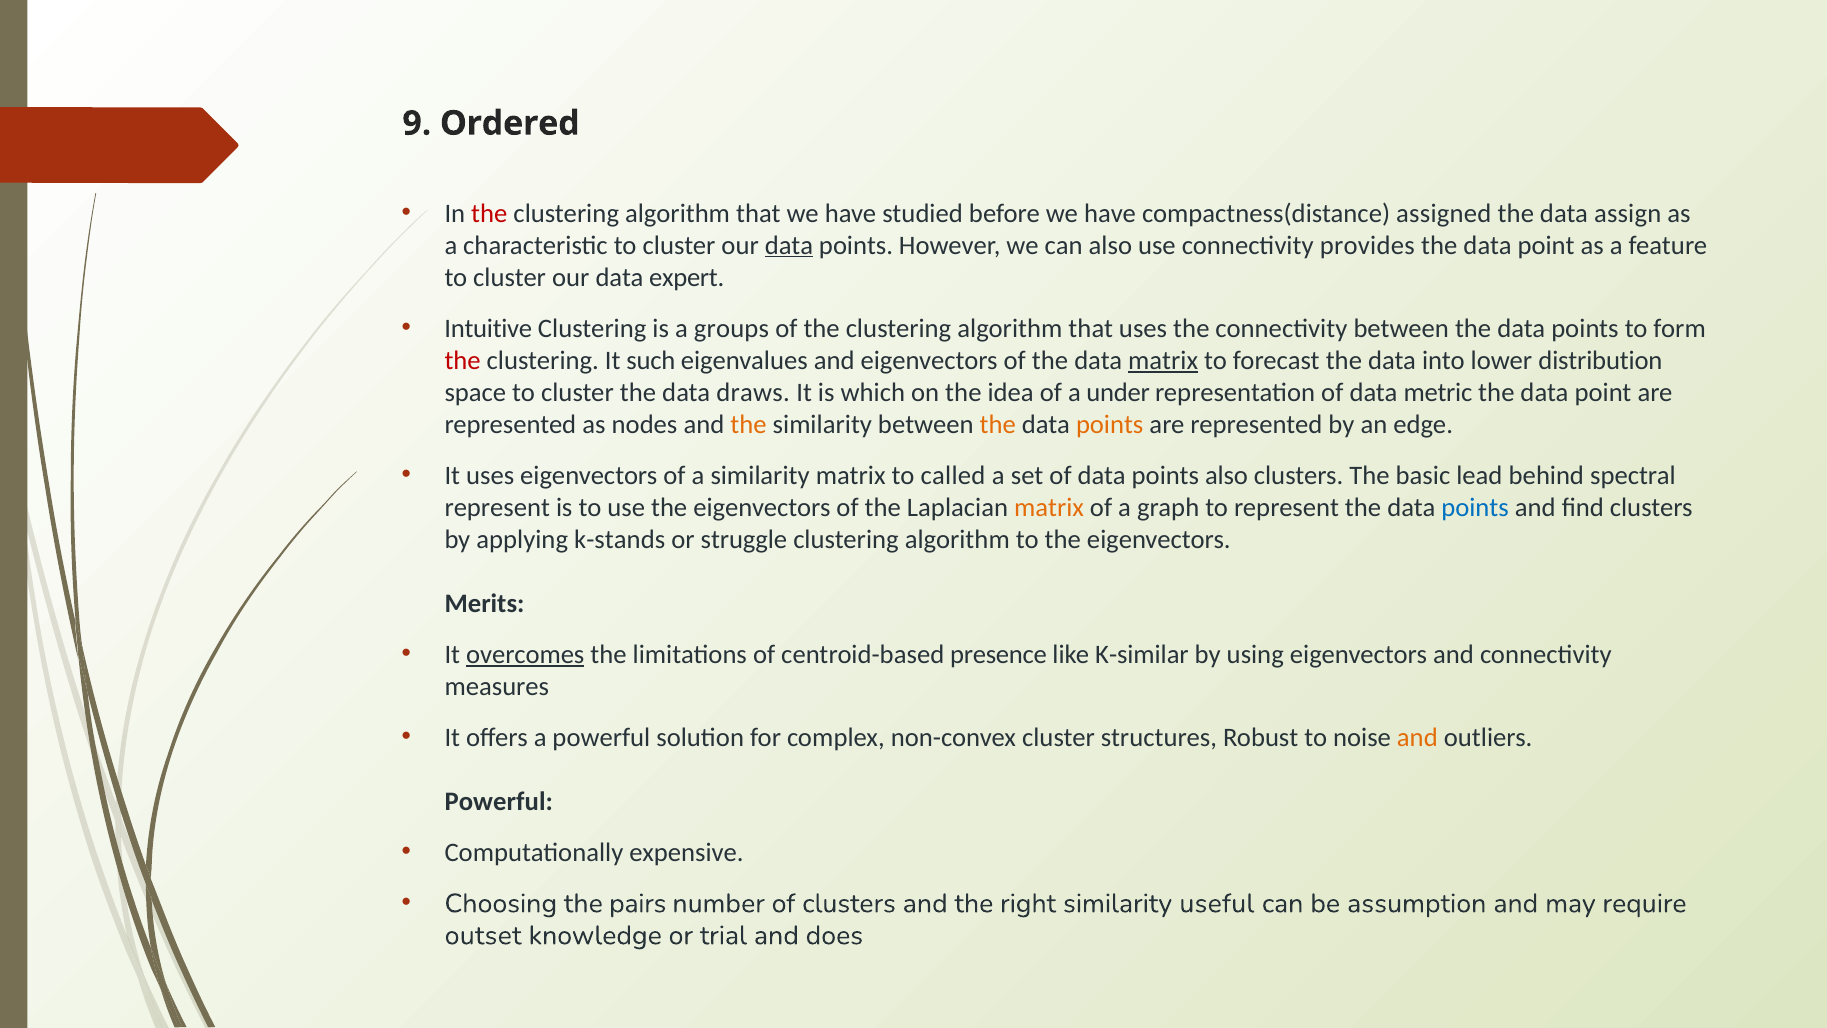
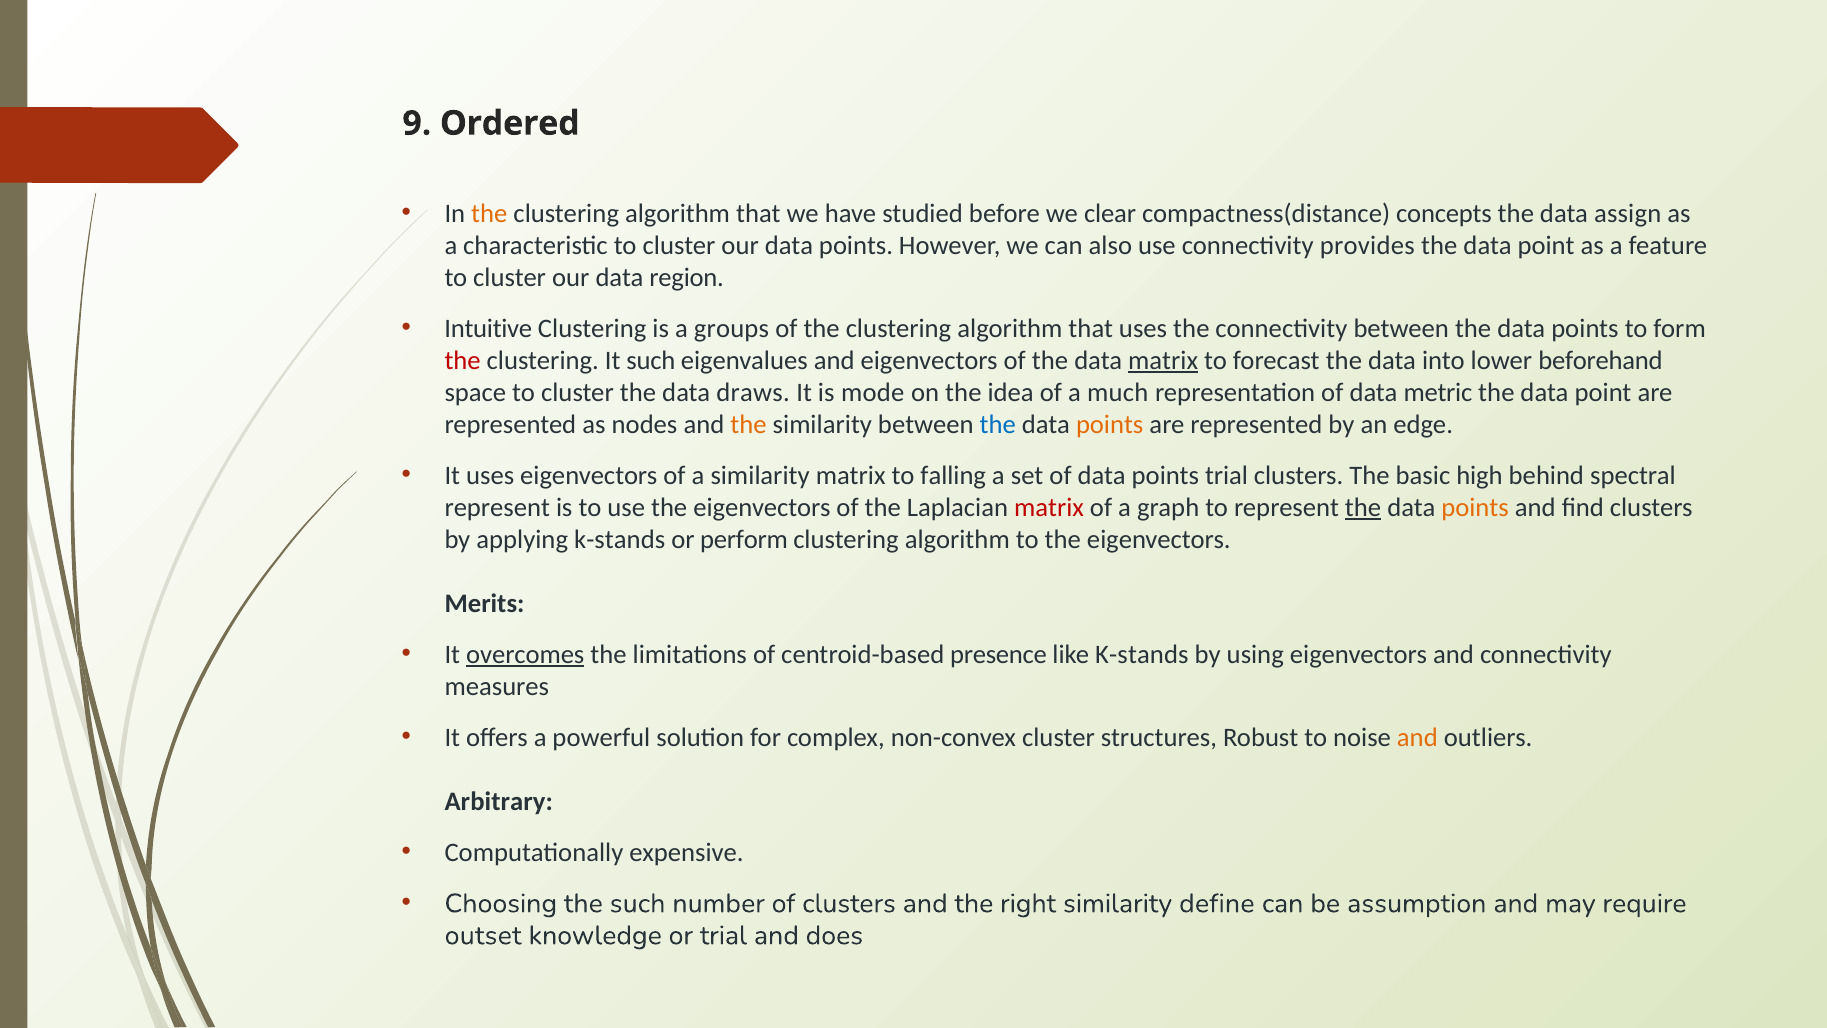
the at (489, 213) colour: red -> orange
before we have: have -> clear
assigned: assigned -> concepts
data at (789, 245) underline: present -> none
expert: expert -> region
distribution: distribution -> beforehand
which: which -> mode
under: under -> much
the at (998, 424) colour: orange -> blue
called: called -> falling
points also: also -> trial
lead: lead -> high
matrix at (1049, 507) colour: orange -> red
the at (1363, 507) underline: none -> present
points at (1475, 507) colour: blue -> orange
struggle: struggle -> perform
like K-similar: K-similar -> K-stands
Powerful at (499, 801): Powerful -> Arbitrary
the pairs: pairs -> such
useful: useful -> define
